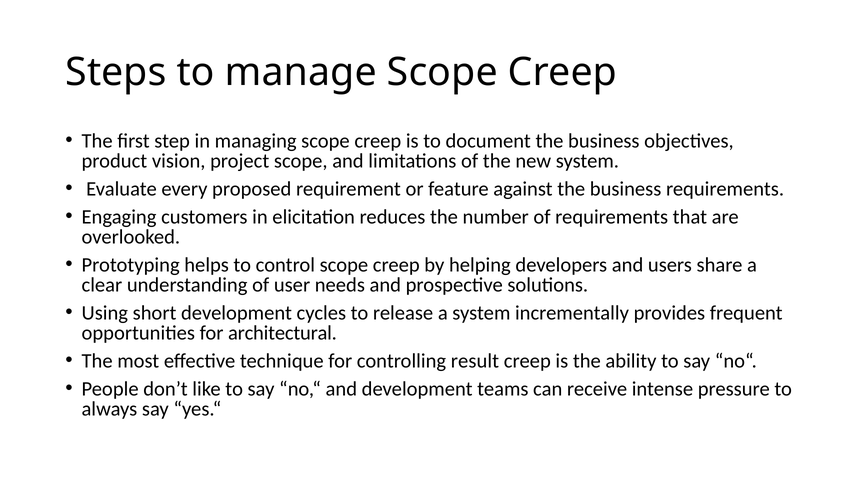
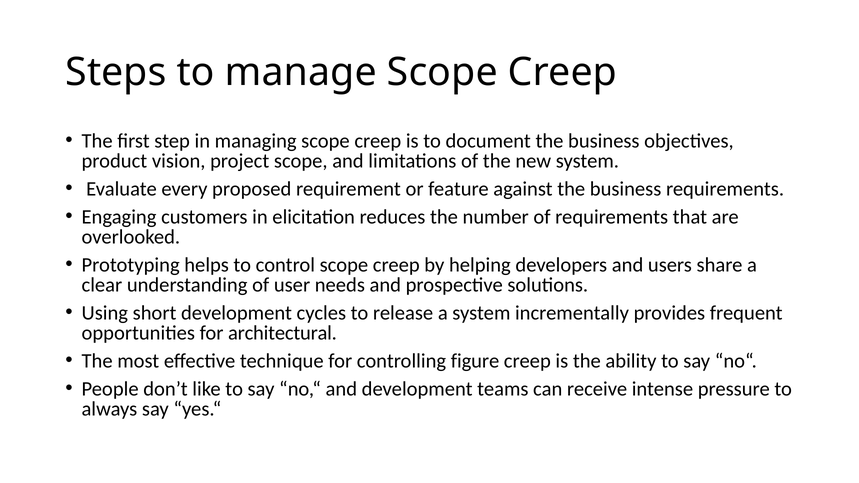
result: result -> figure
